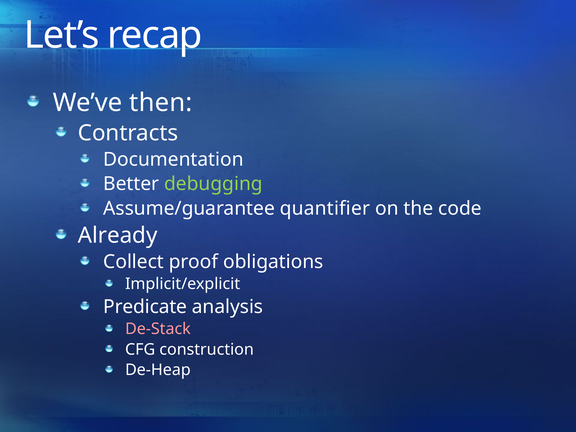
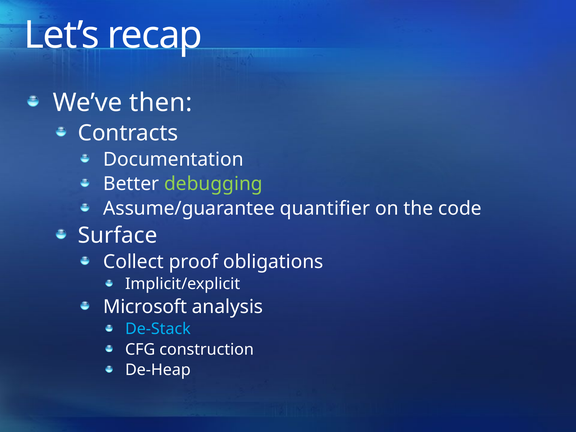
Already: Already -> Surface
Predicate: Predicate -> Microsoft
De-Stack colour: pink -> light blue
